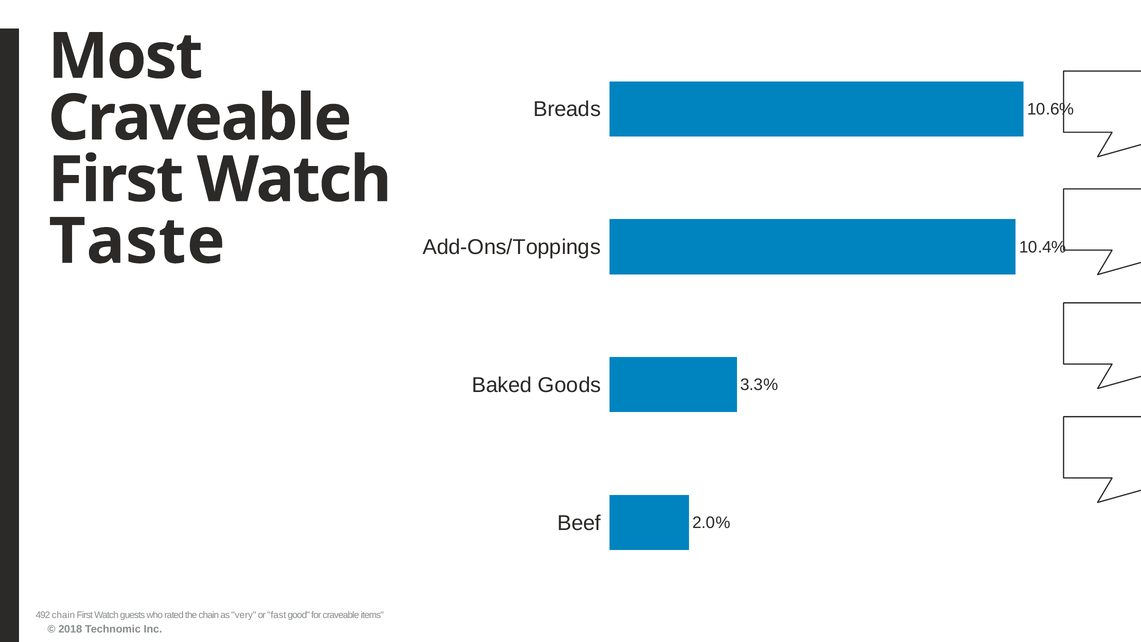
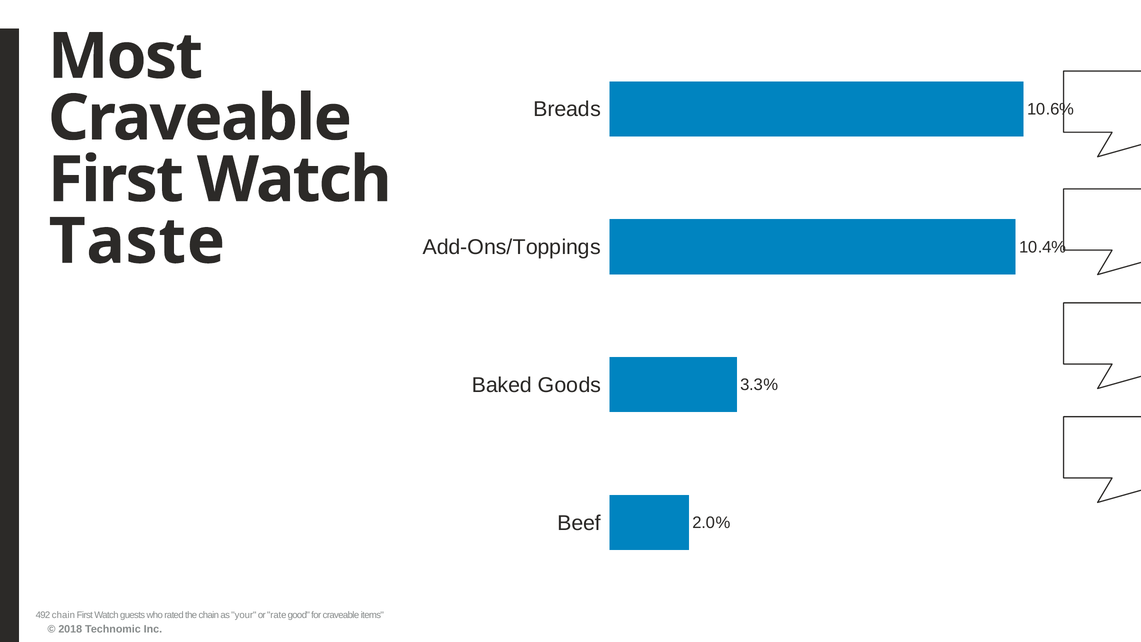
very: very -> your
fast: fast -> rate
